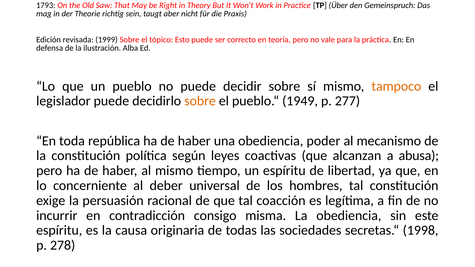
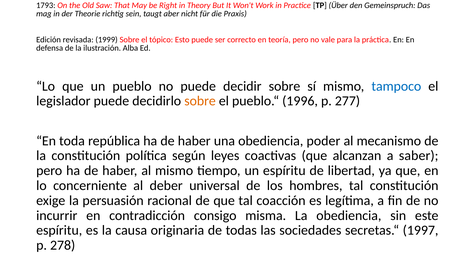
tampoco colour: orange -> blue
1949: 1949 -> 1996
abusa: abusa -> saber
1998: 1998 -> 1997
